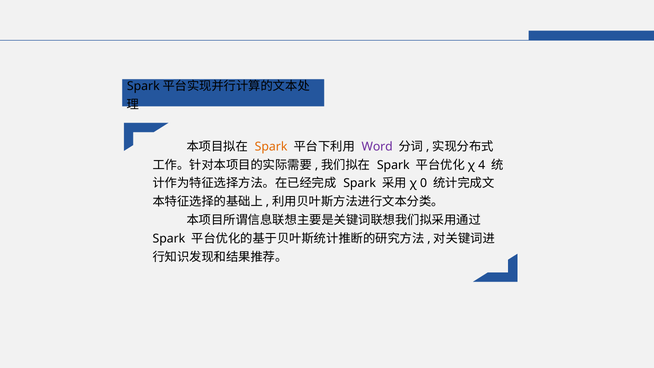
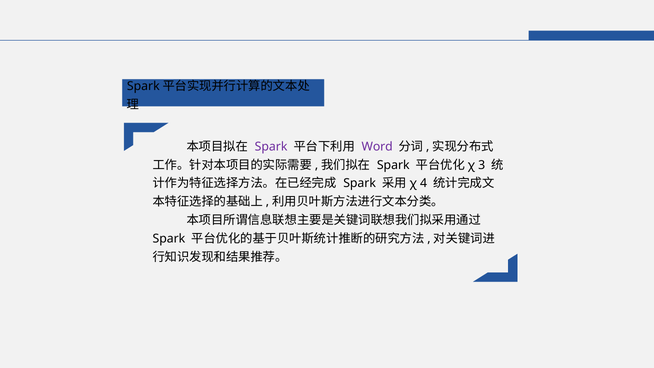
Spark at (271, 147) colour: orange -> purple
4: 4 -> 3
0: 0 -> 4
